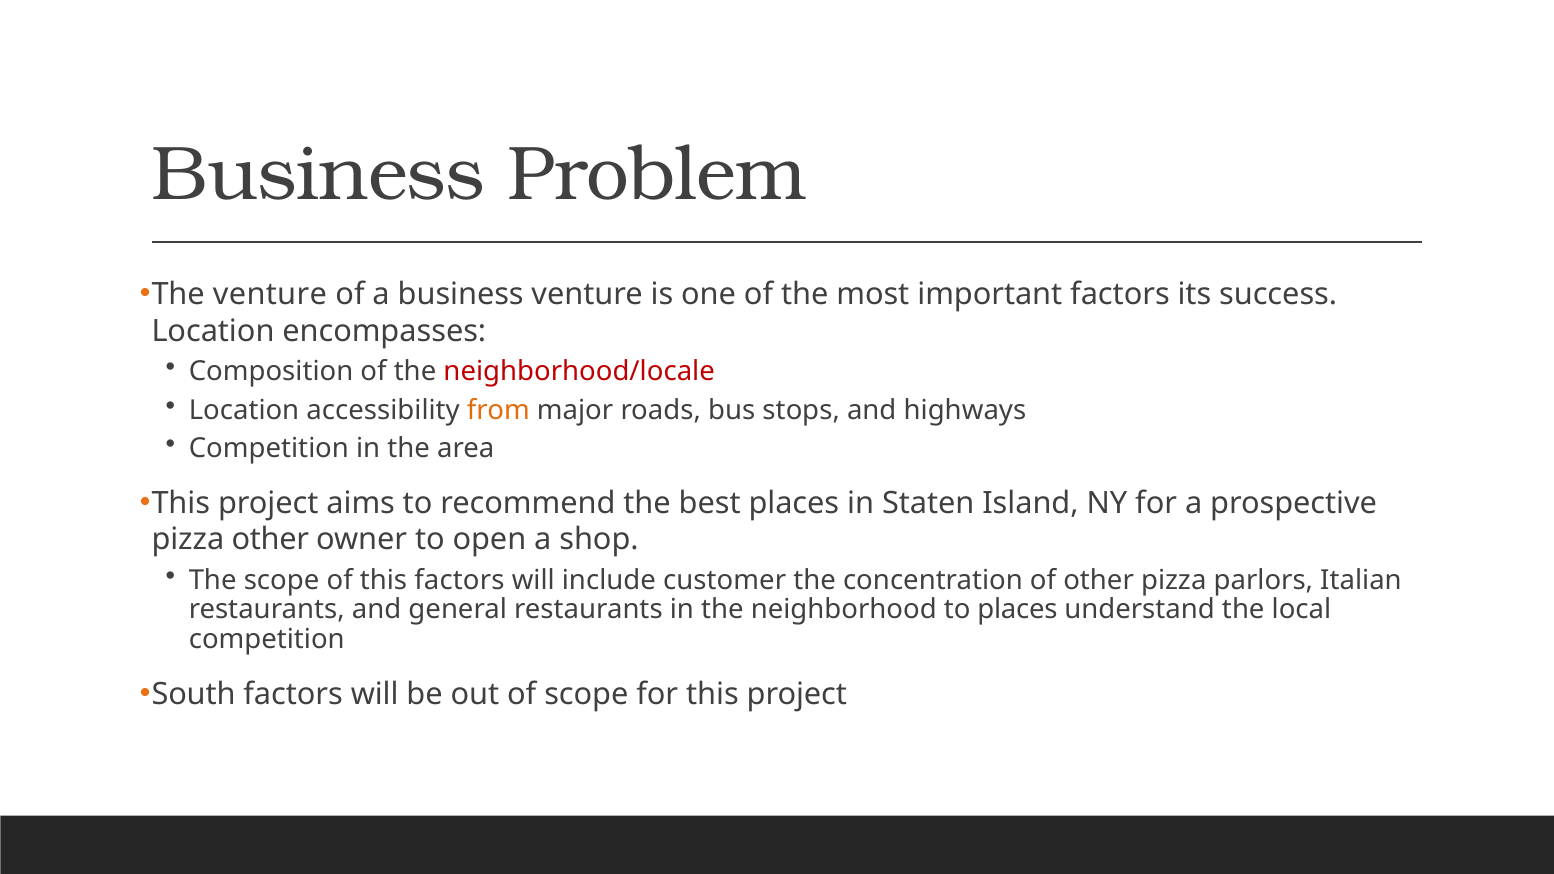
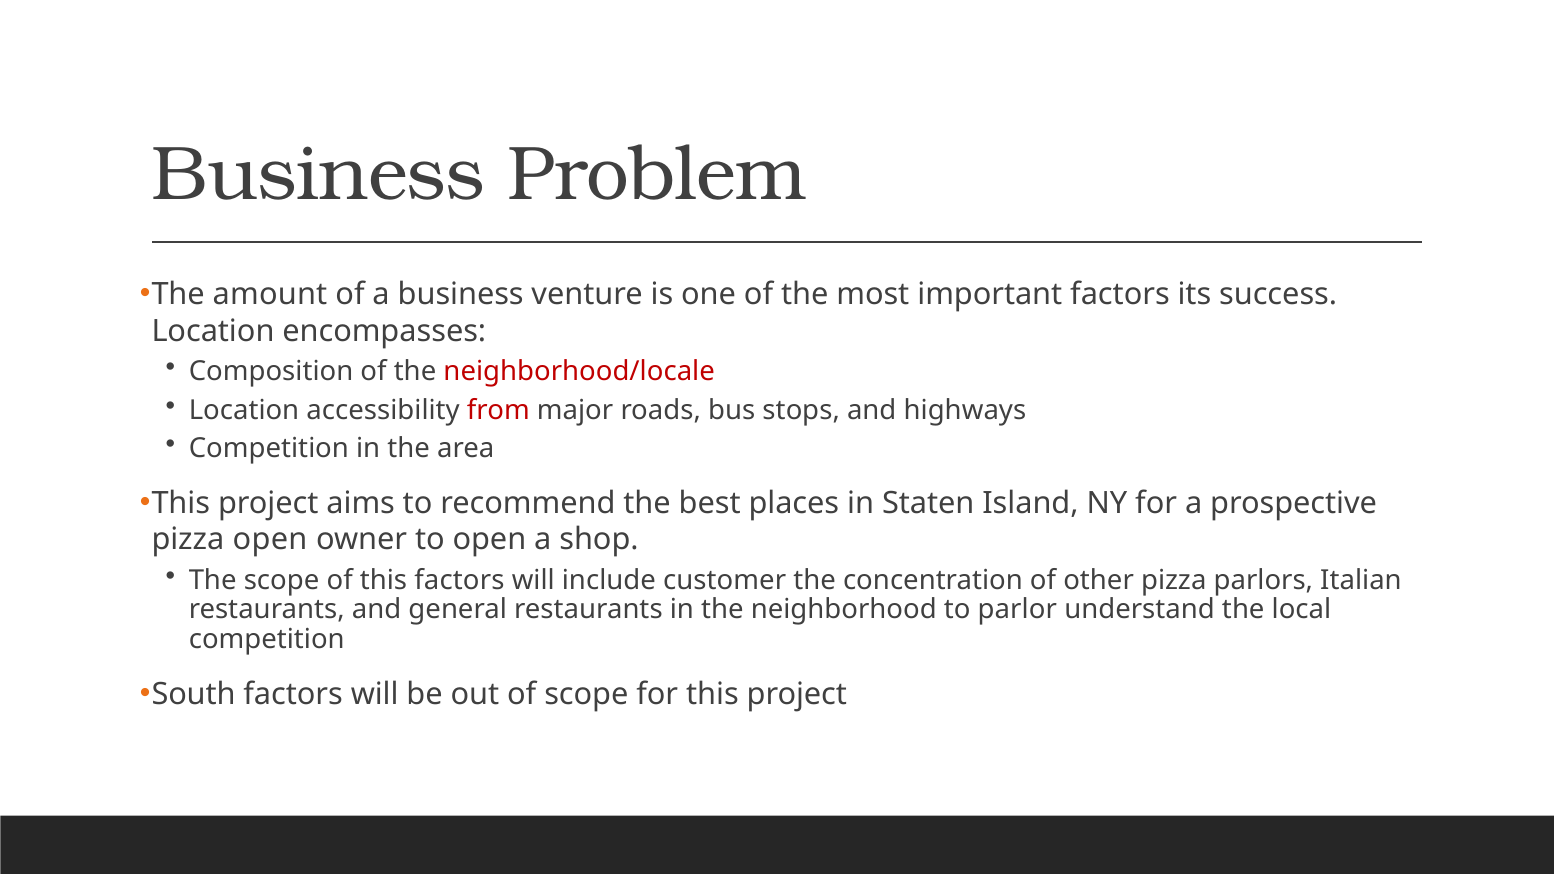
The venture: venture -> amount
from colour: orange -> red
pizza other: other -> open
to places: places -> parlor
